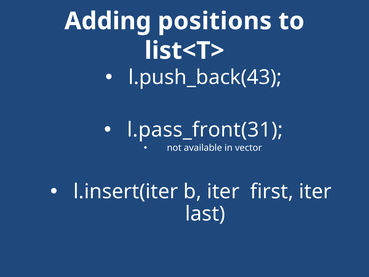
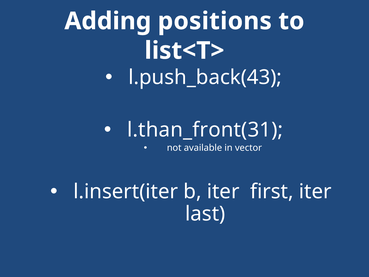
l.pass_front(31: l.pass_front(31 -> l.than_front(31
